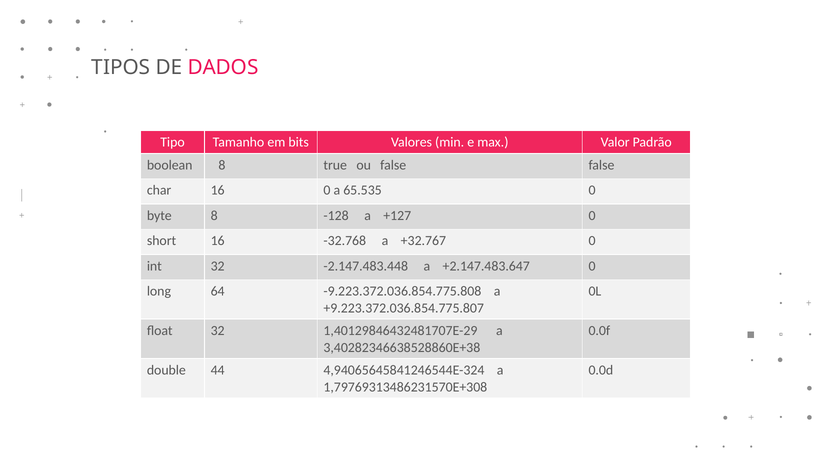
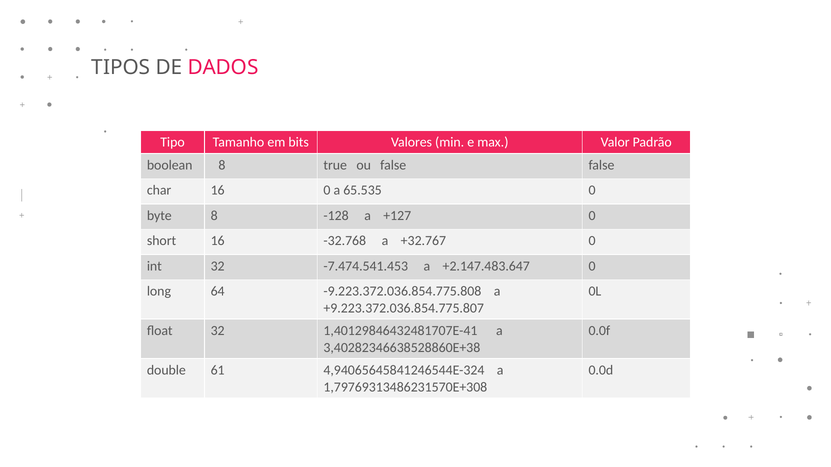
-2.147.483.448: -2.147.483.448 -> -7.474.541.453
1,40129846432481707E-29: 1,40129846432481707E-29 -> 1,40129846432481707E-41
44: 44 -> 61
